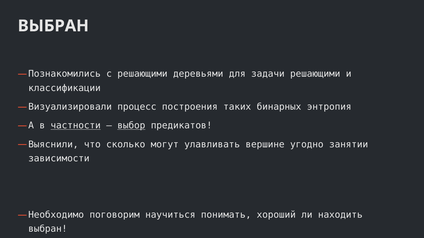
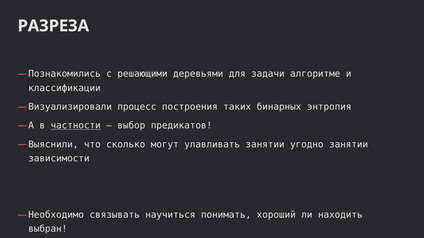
ВЫБРАН at (53, 26): ВЫБРАН -> РАЗРЕЗА
задачи решающими: решающими -> алгоритме
выбор underline: present -> none
улавливать вершине: вершине -> занятии
поговорим: поговорим -> связывать
